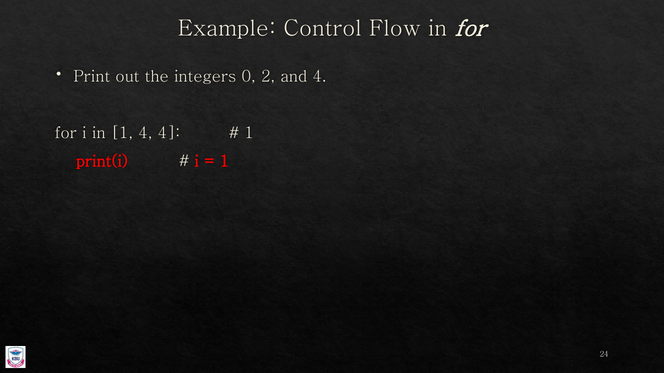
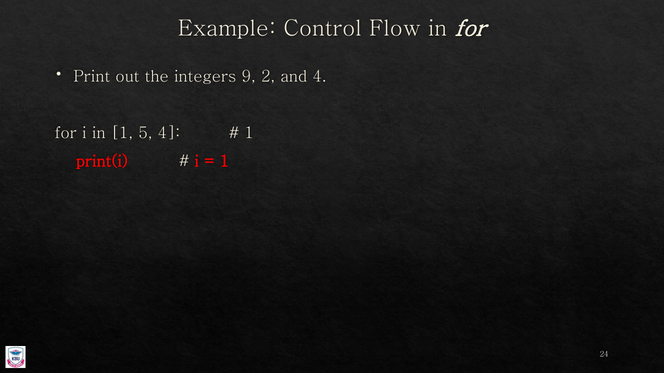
0: 0 -> 9
1 4: 4 -> 5
